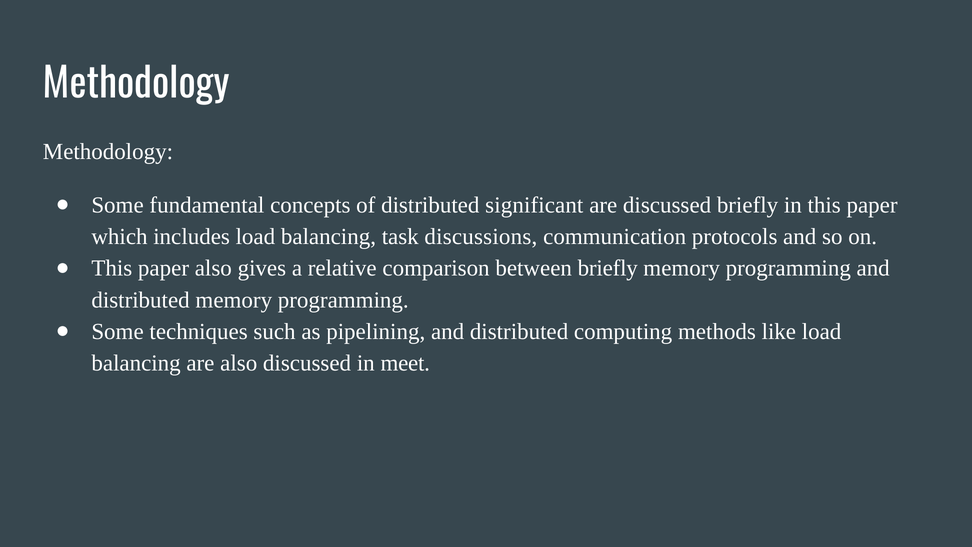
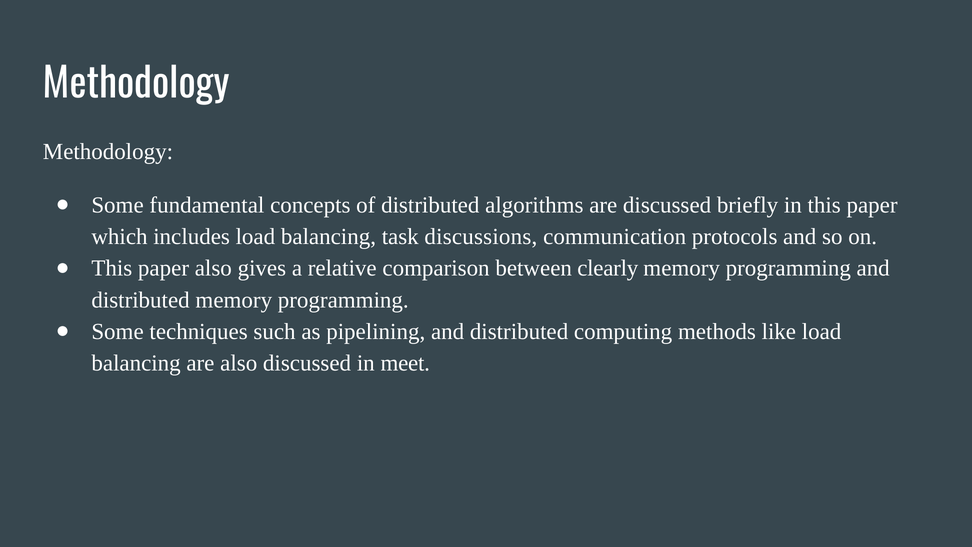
significant: significant -> algorithms
between briefly: briefly -> clearly
